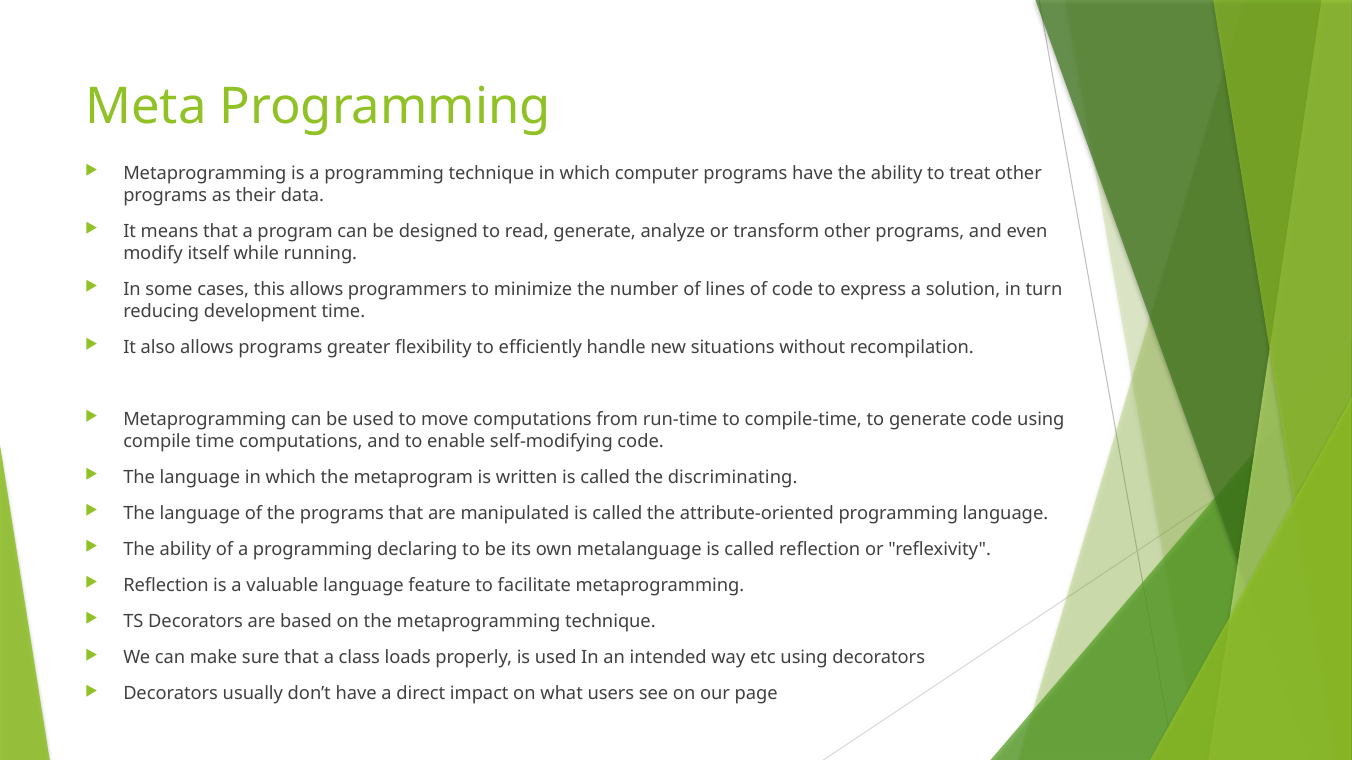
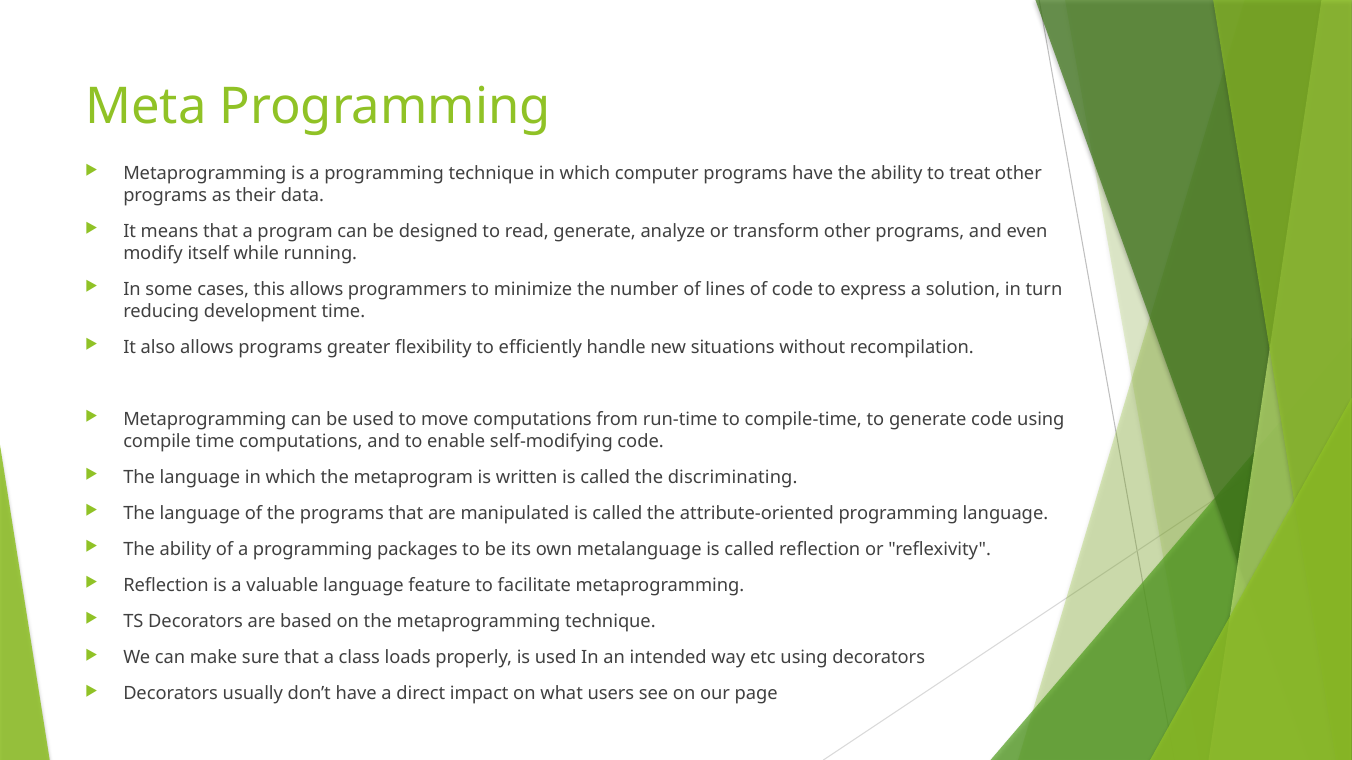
declaring: declaring -> packages
